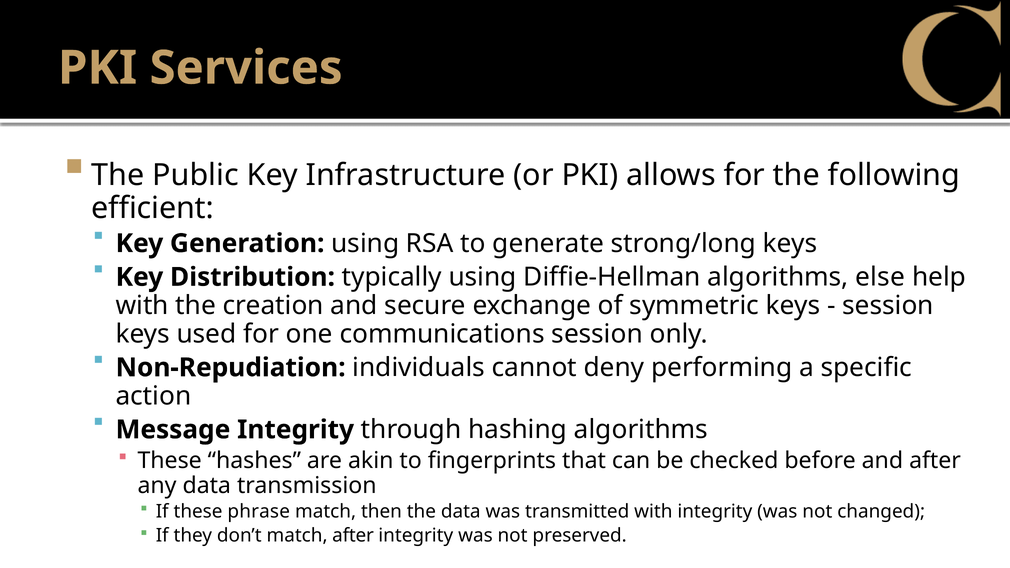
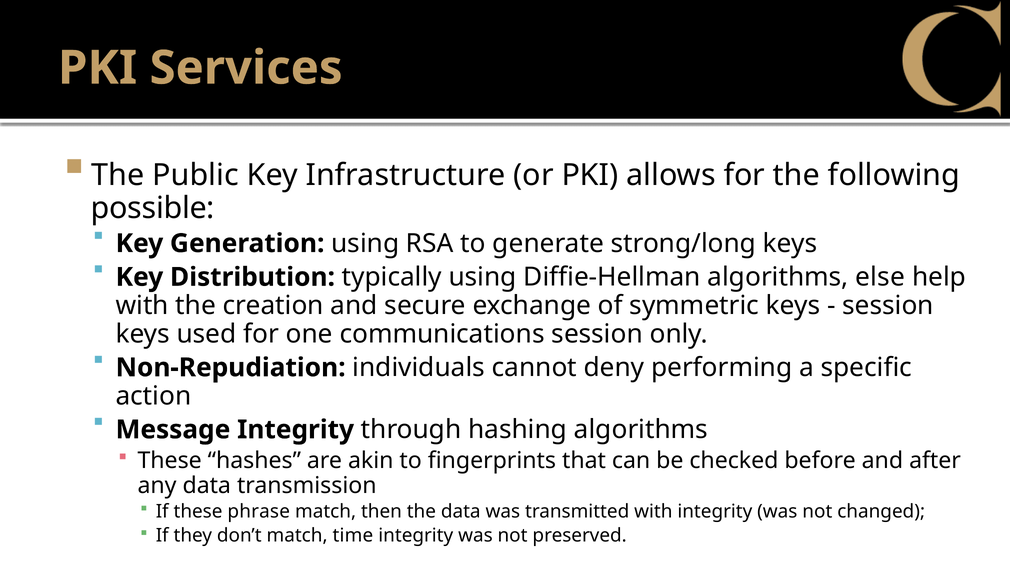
efficient: efficient -> possible
match after: after -> time
